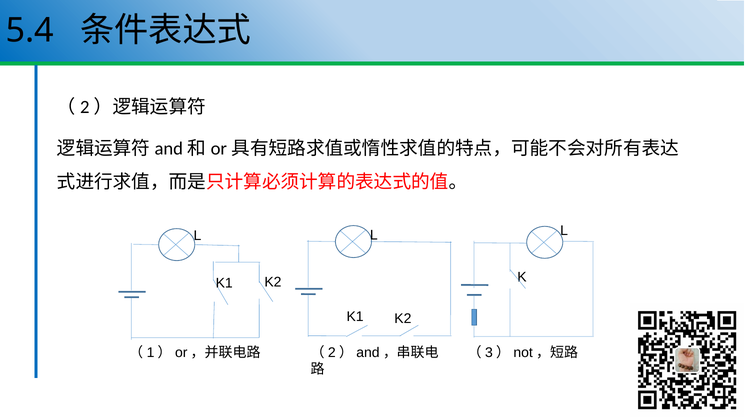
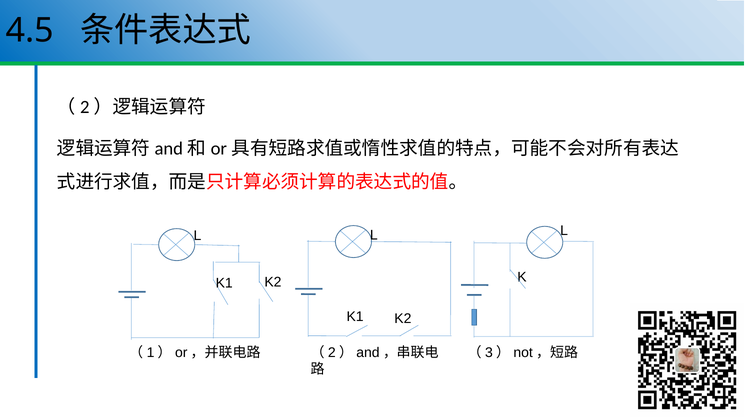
5.4: 5.4 -> 4.5
